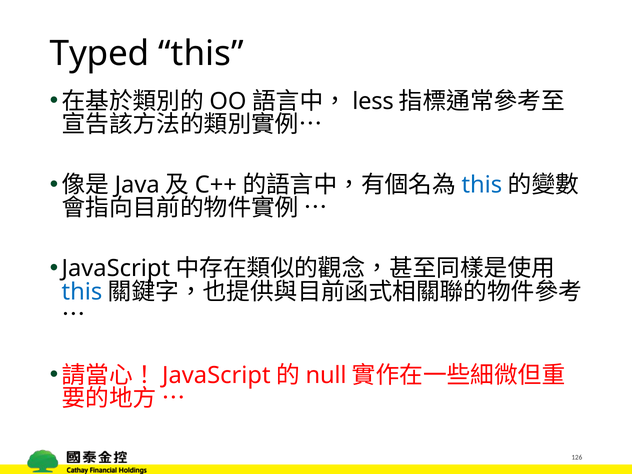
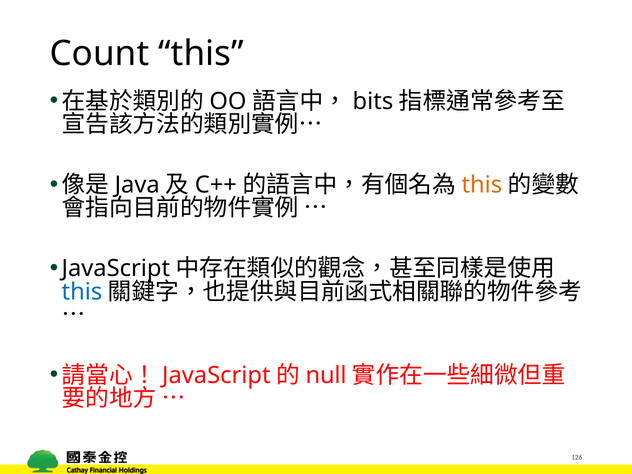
Typed: Typed -> Count
less: less -> bits
this at (482, 185) colour: blue -> orange
